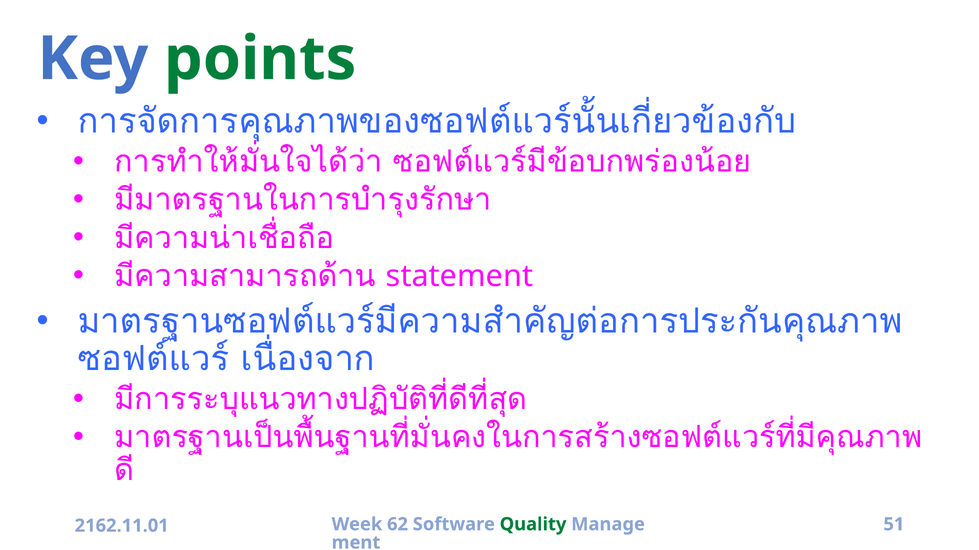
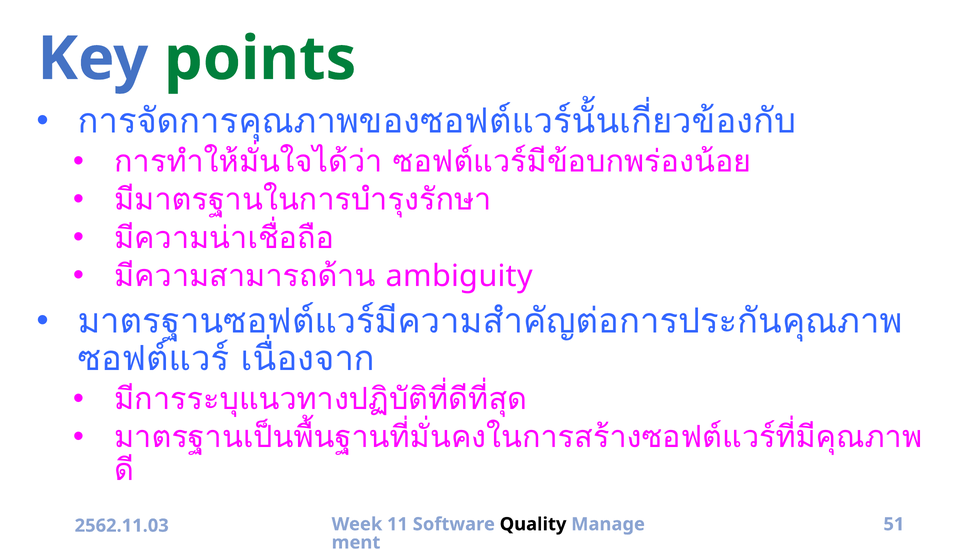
statement: statement -> ambiguity
62: 62 -> 11
Quality colour: green -> black
2162.11.01: 2162.11.01 -> 2562.11.03
